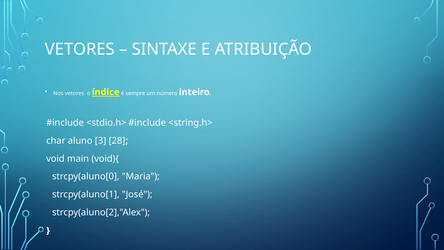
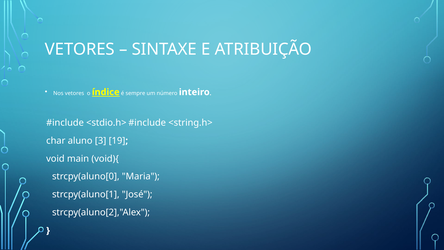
28: 28 -> 19
